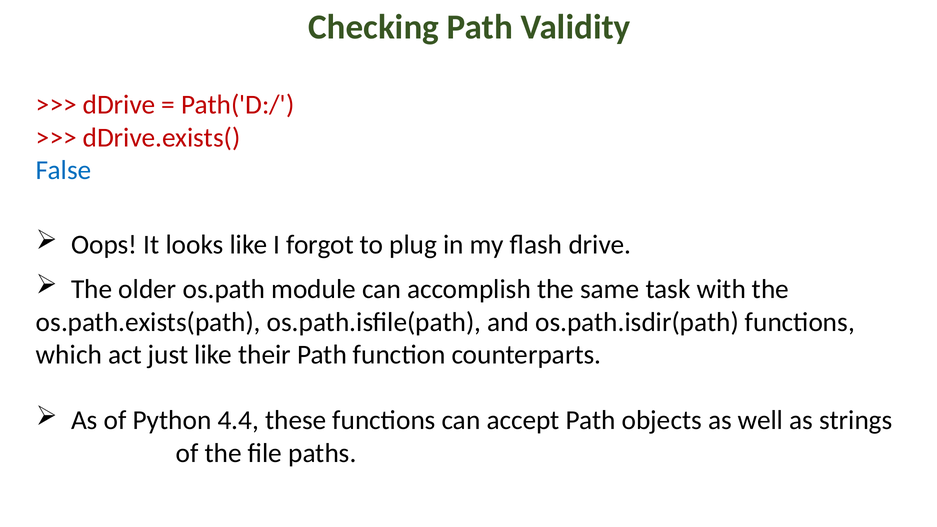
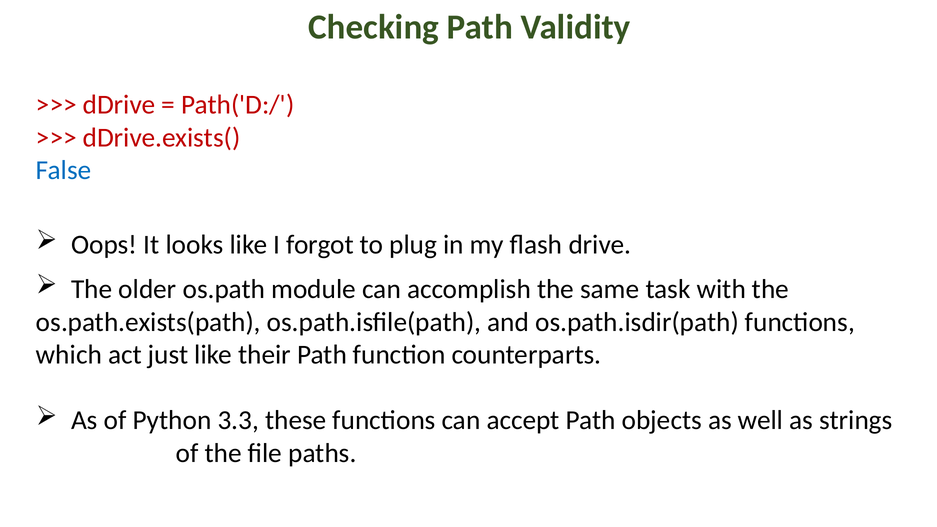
4.4: 4.4 -> 3.3
